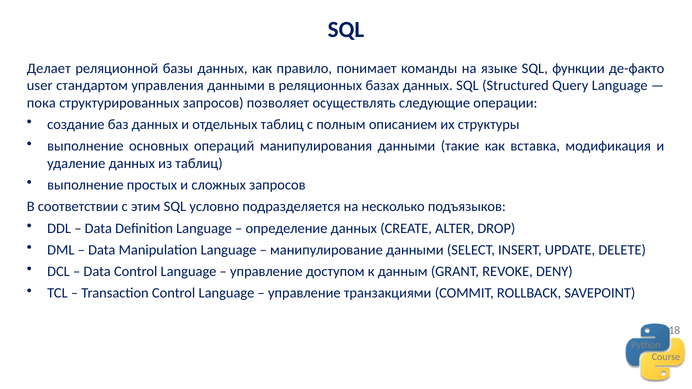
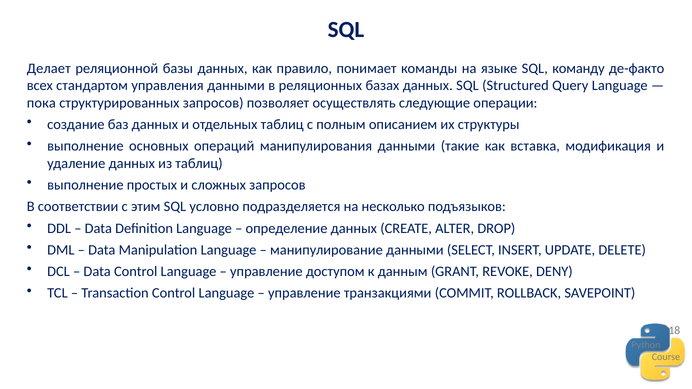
функции: функции -> команду
user: user -> всех
